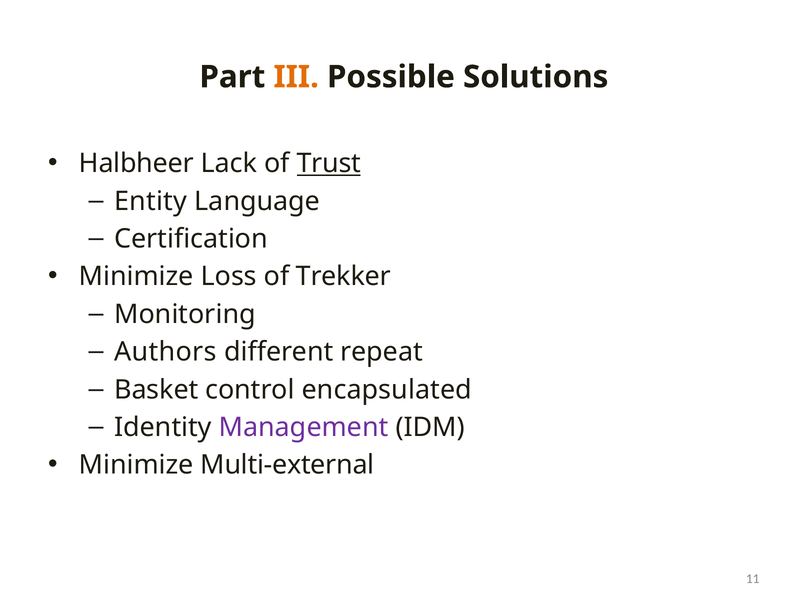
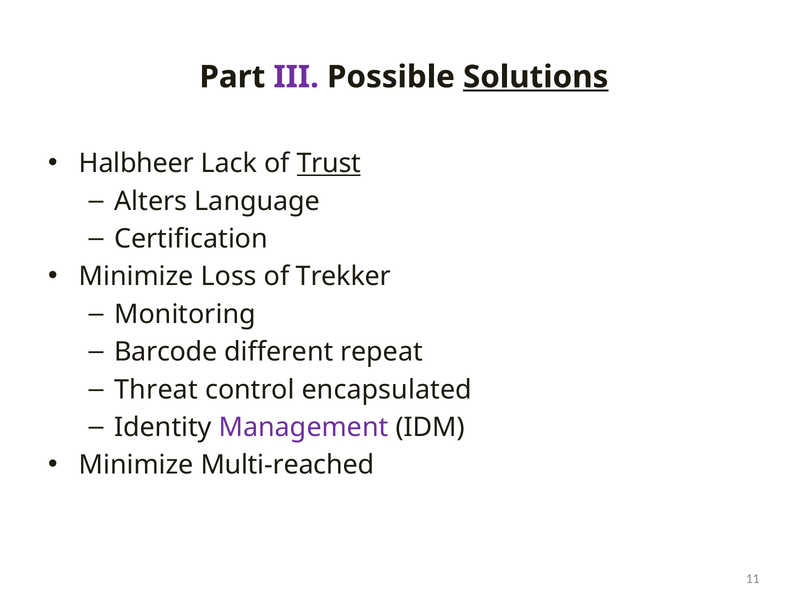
III colour: orange -> purple
Solutions underline: none -> present
Entity: Entity -> Alters
Authors: Authors -> Barcode
Basket: Basket -> Threat
Multi-external: Multi-external -> Multi-reached
